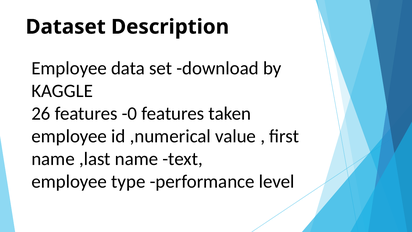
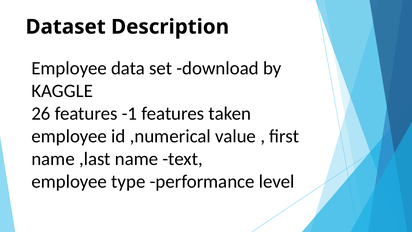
-0: -0 -> -1
